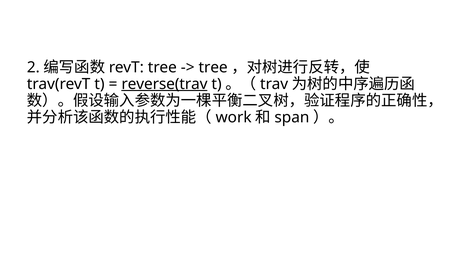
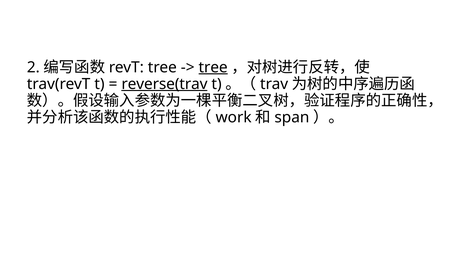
tree at (213, 67) underline: none -> present
